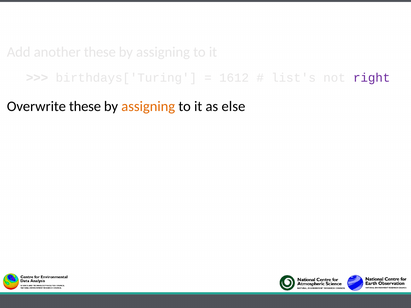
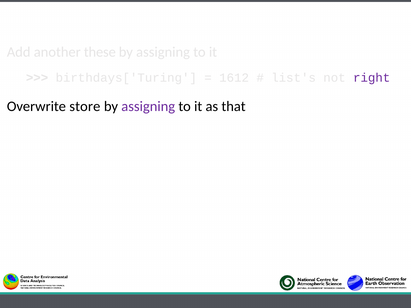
Overwrite these: these -> store
assigning at (148, 106) colour: orange -> purple
else: else -> that
